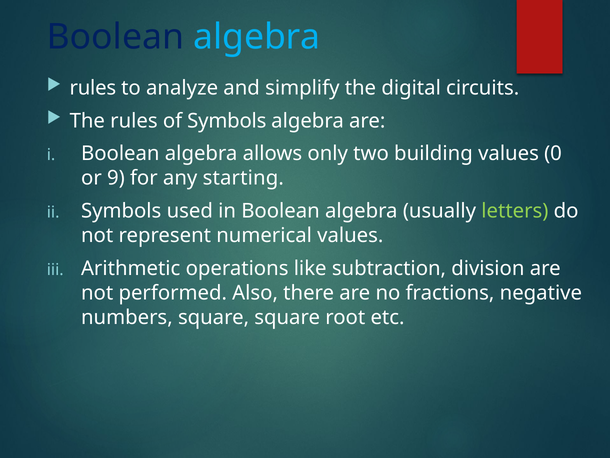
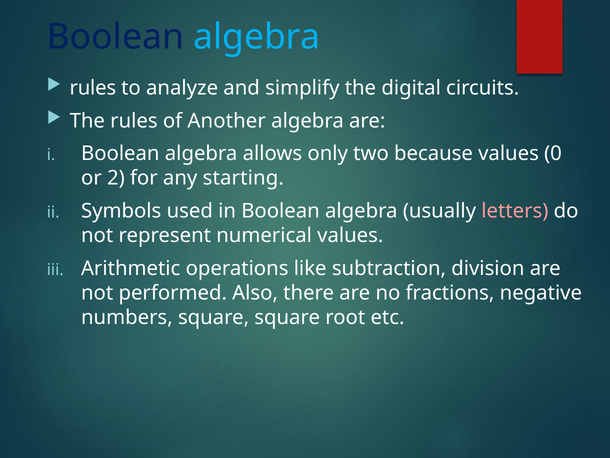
of Symbols: Symbols -> Another
building: building -> because
9: 9 -> 2
letters colour: light green -> pink
